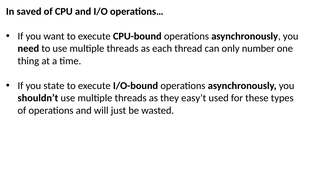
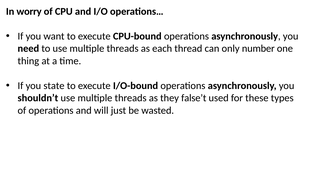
saved: saved -> worry
easy’t: easy’t -> false’t
